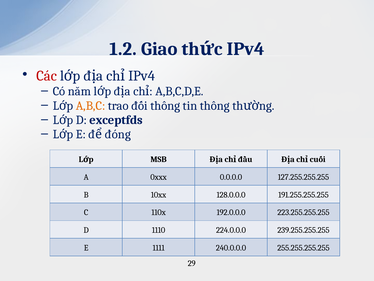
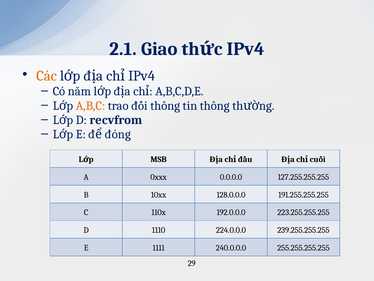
1.2: 1.2 -> 2.1
Các colour: red -> orange
exceptfds: exceptfds -> recvfrom
